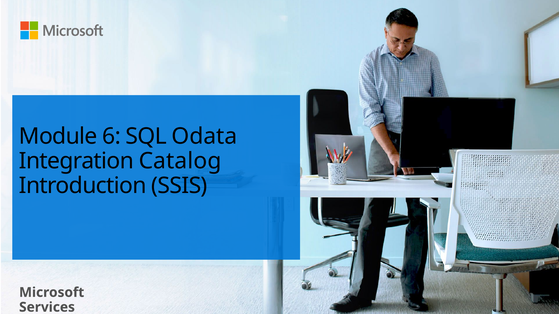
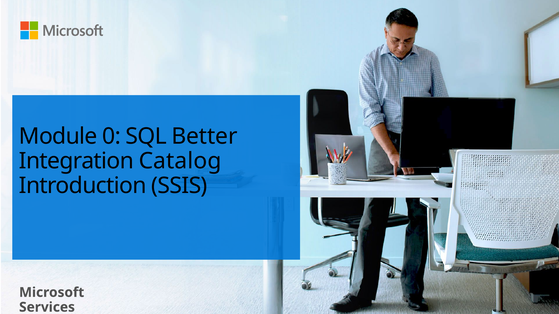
6: 6 -> 0
Odata: Odata -> Better
